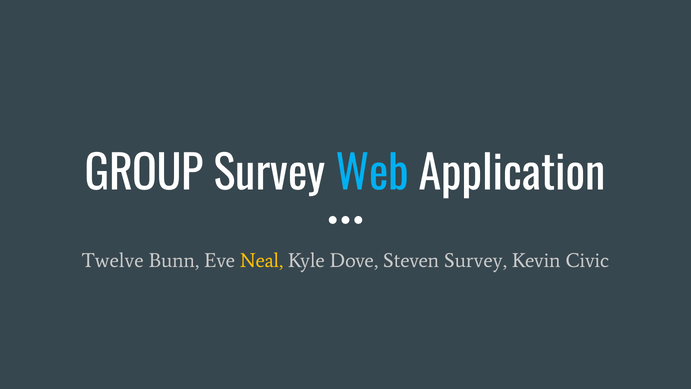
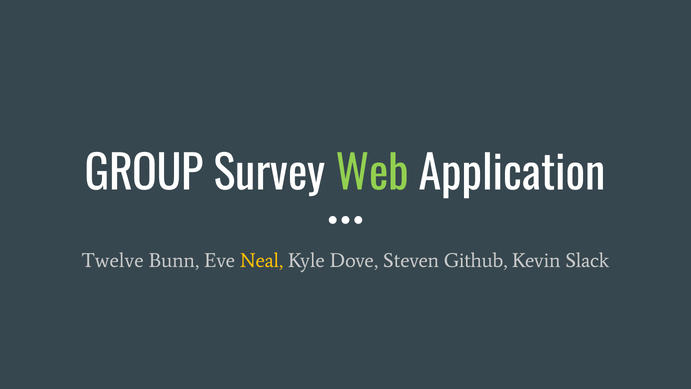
Web colour: light blue -> light green
Steven Survey: Survey -> Github
Civic: Civic -> Slack
